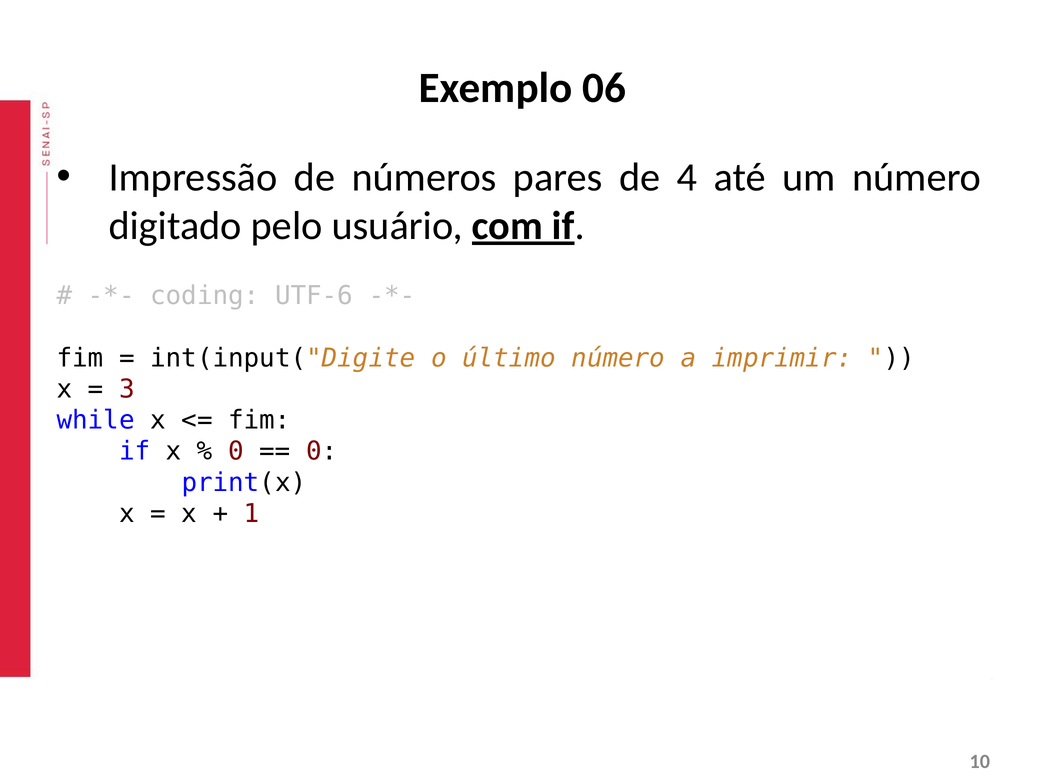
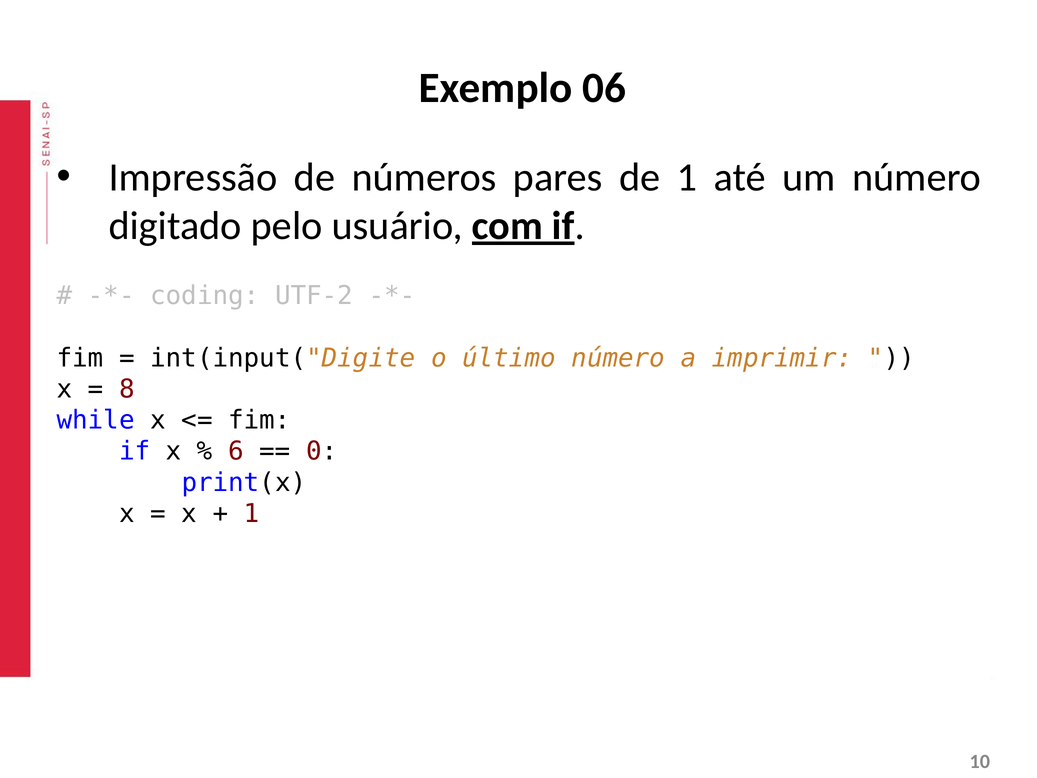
de 4: 4 -> 1
UTF-6: UTF-6 -> UTF-2
3: 3 -> 8
0 at (236, 451): 0 -> 6
